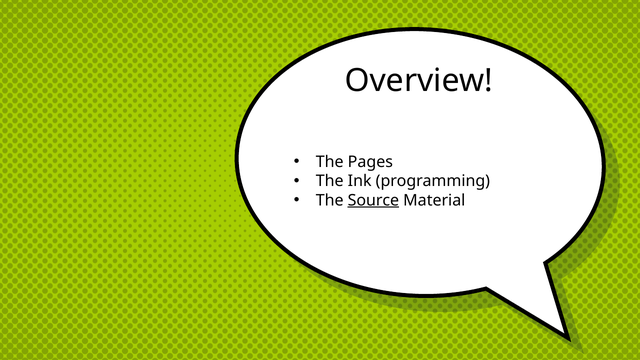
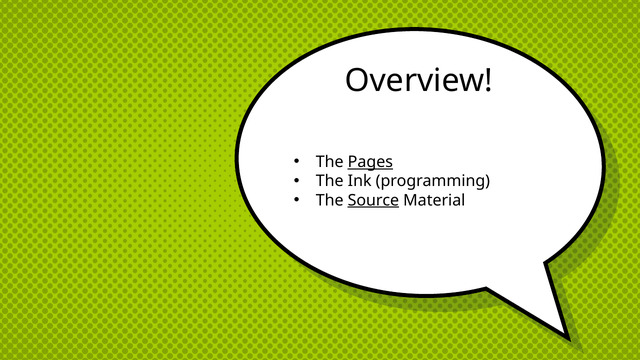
Pages underline: none -> present
